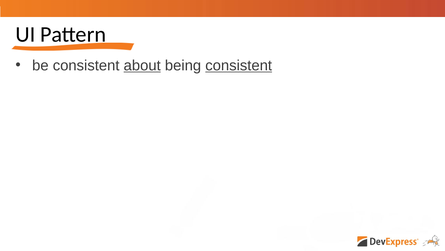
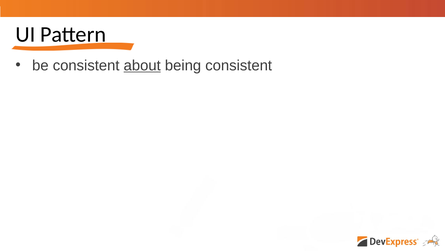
consistent at (239, 65) underline: present -> none
